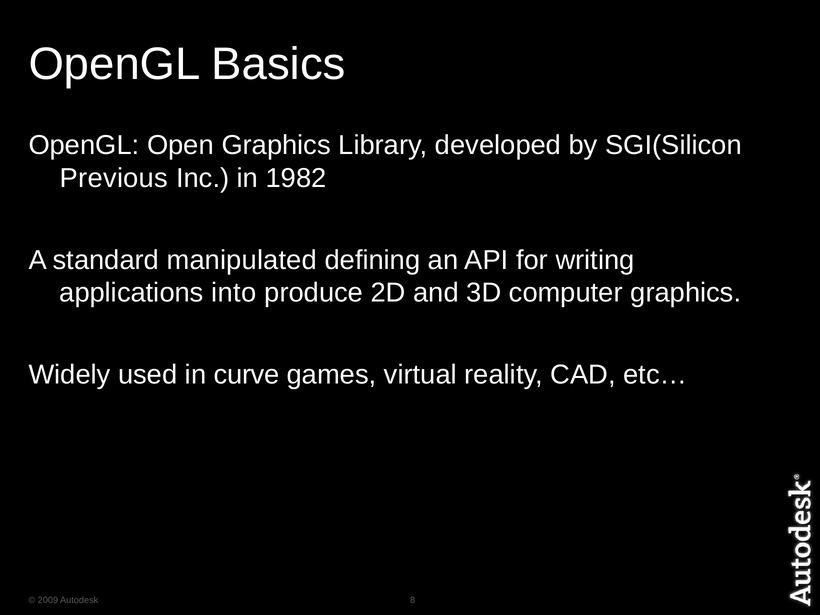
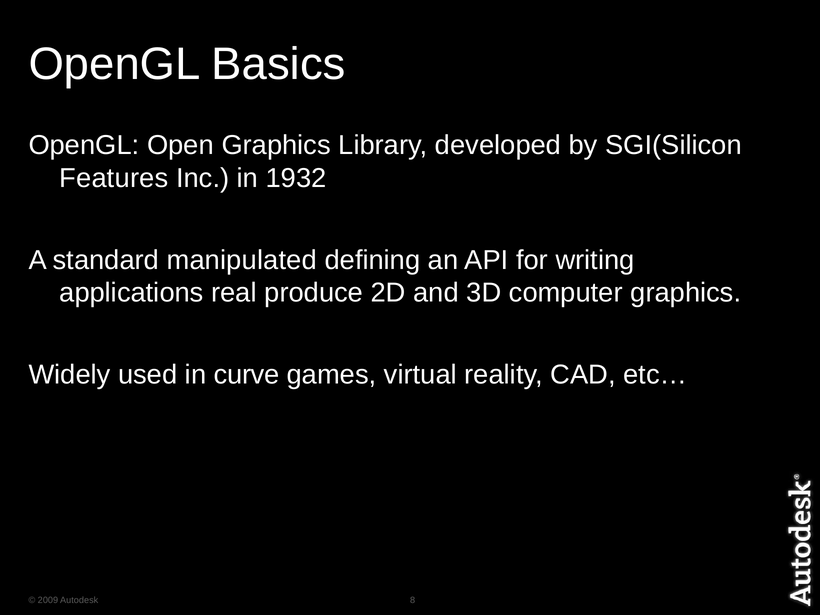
Previous: Previous -> Features
1982: 1982 -> 1932
into: into -> real
